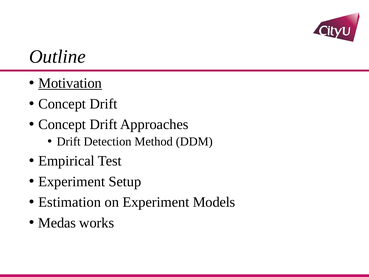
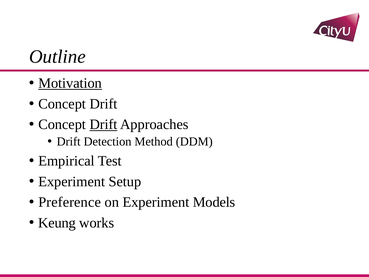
Drift at (103, 124) underline: none -> present
Estimation: Estimation -> Preference
Medas: Medas -> Keung
